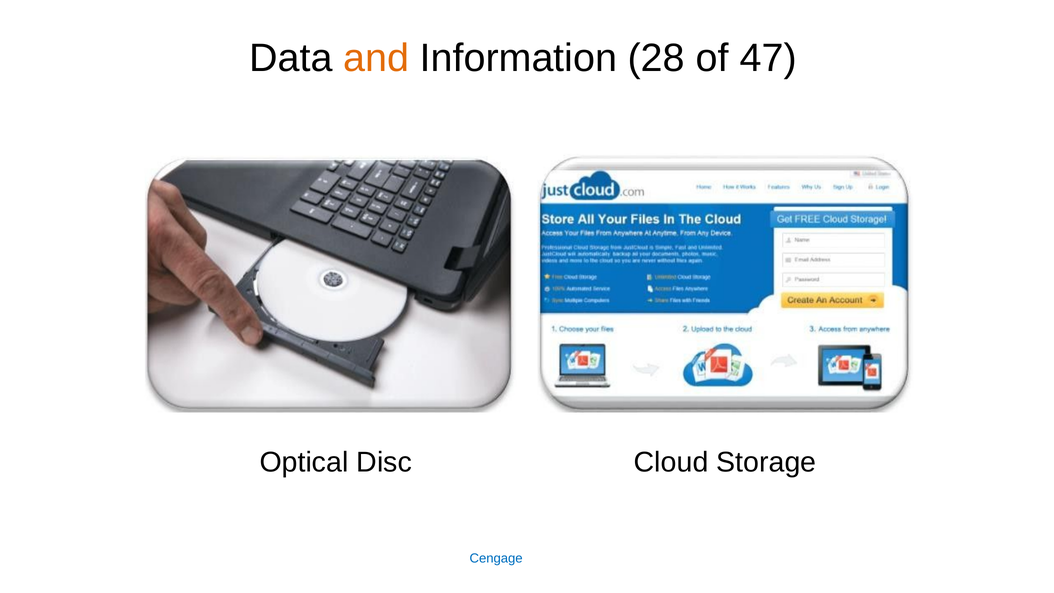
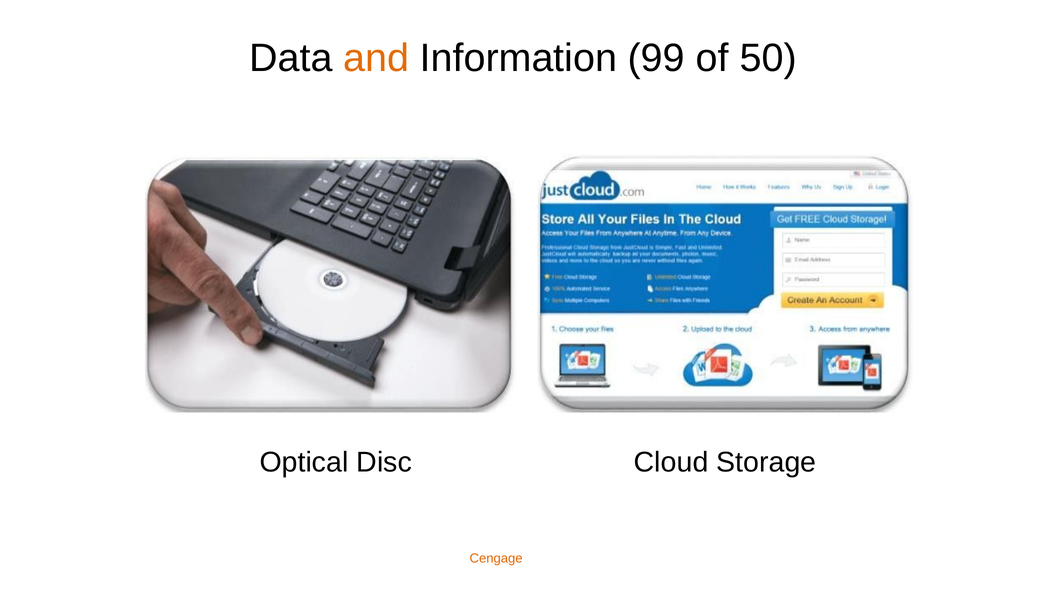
28: 28 -> 99
47: 47 -> 50
Cengage colour: blue -> orange
